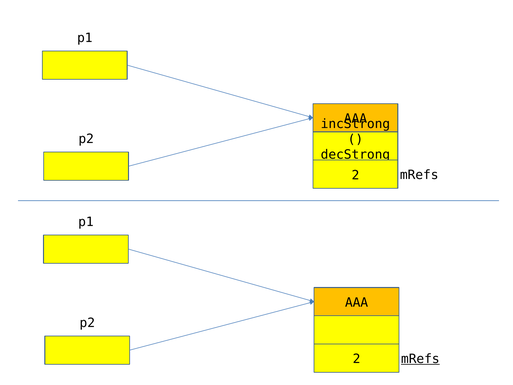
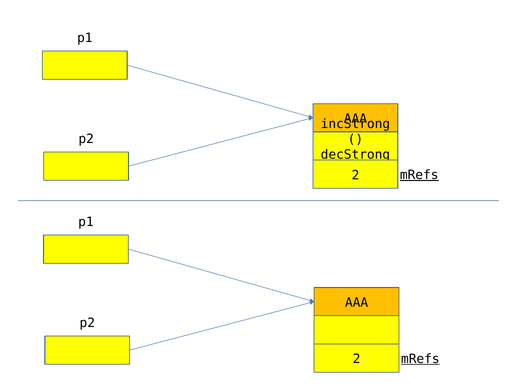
mRefs at (419, 175) underline: none -> present
